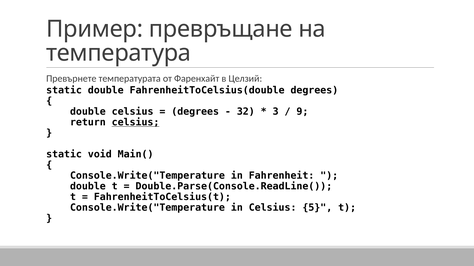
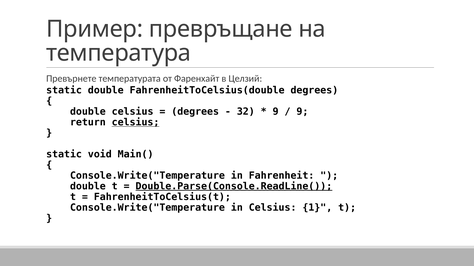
3 at (276, 112): 3 -> 9
Double.Parse(Console.ReadLine( underline: none -> present
5: 5 -> 1
